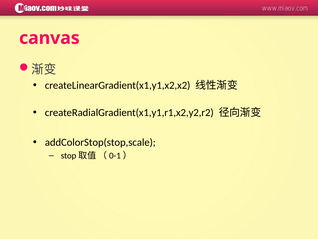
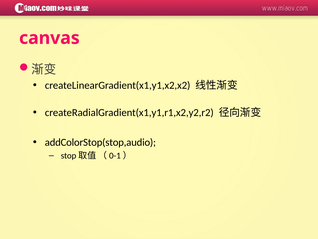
addColorStop(stop,scale: addColorStop(stop,scale -> addColorStop(stop,audio
